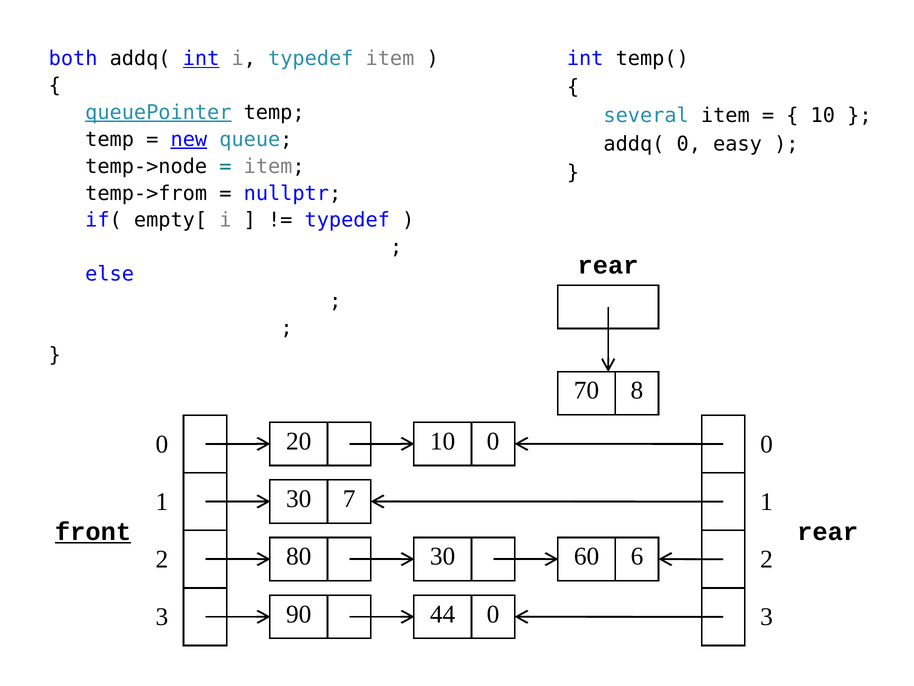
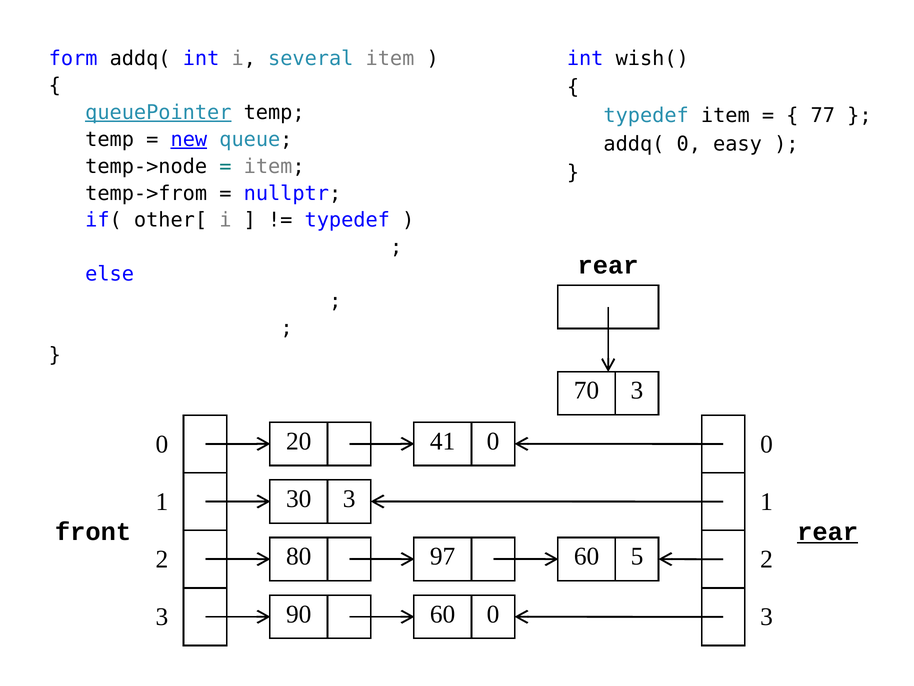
both: both -> form
int at (201, 59) underline: present -> none
i typedef: typedef -> several
temp(: temp( -> wish(
several at (646, 115): several -> typedef
10 at (823, 115): 10 -> 77
empty[: empty[ -> other[
70 8: 8 -> 3
20 10: 10 -> 41
30 7: 7 -> 3
front underline: present -> none
rear at (828, 532) underline: none -> present
80 30: 30 -> 97
6: 6 -> 5
90 44: 44 -> 60
